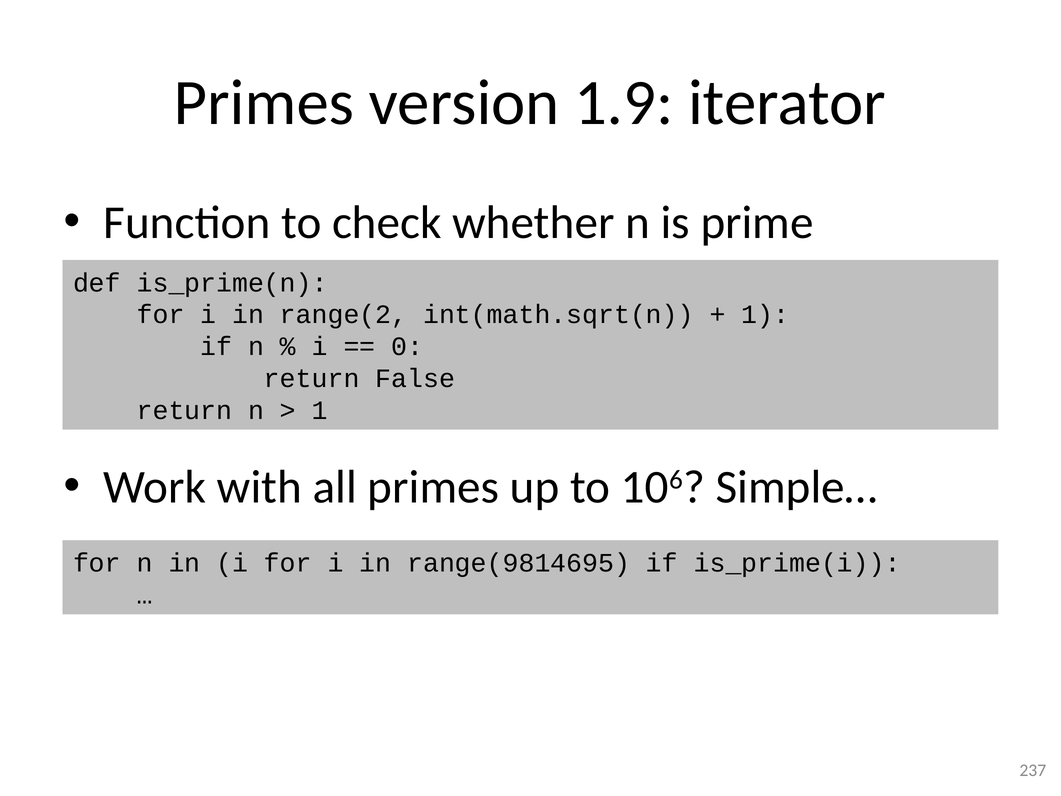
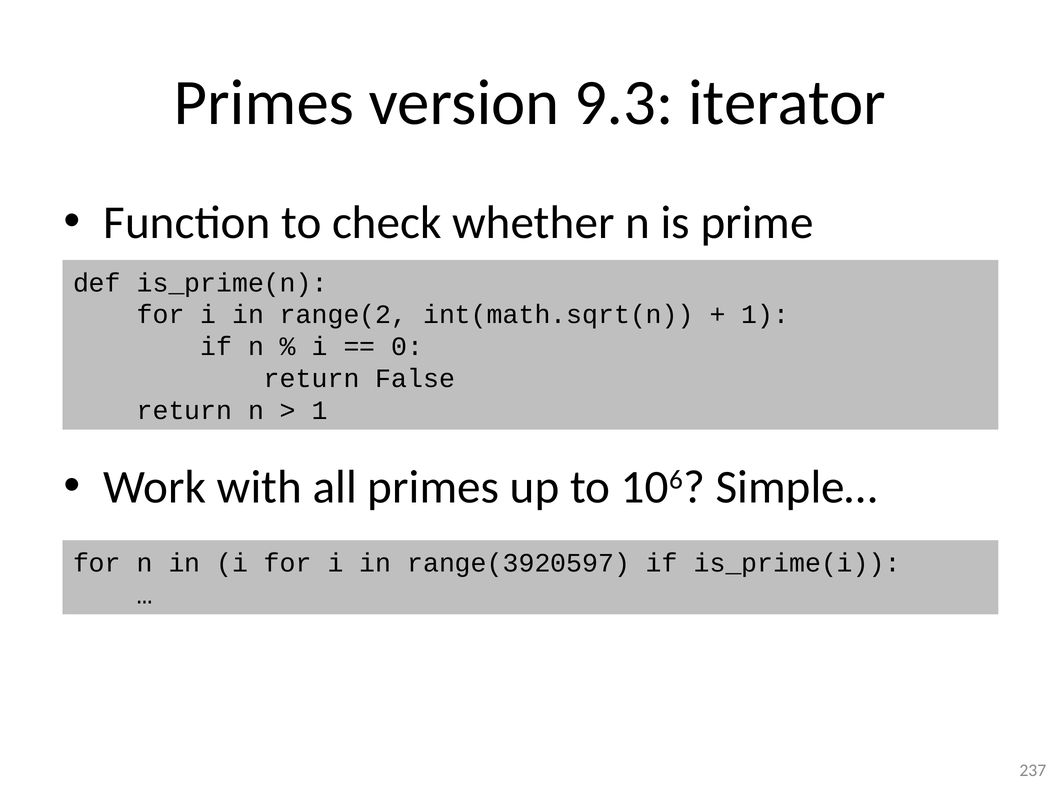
1.9: 1.9 -> 9.3
range(9814695: range(9814695 -> range(3920597
